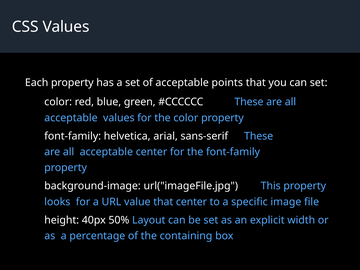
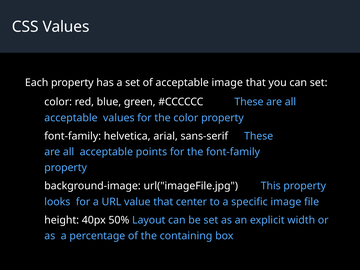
acceptable points: points -> image
acceptable center: center -> points
